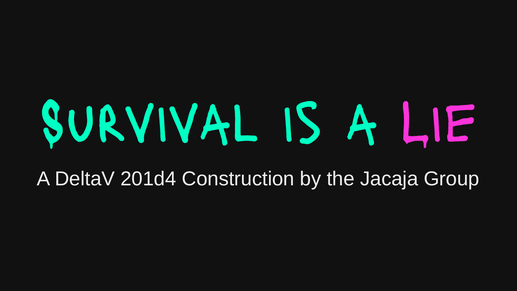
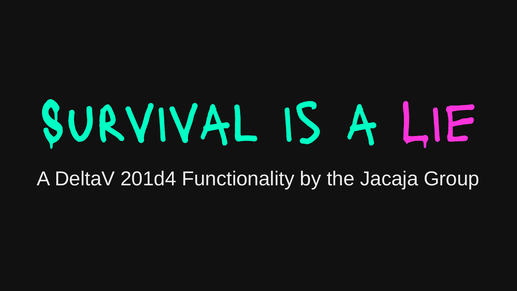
Construction: Construction -> Functionality
